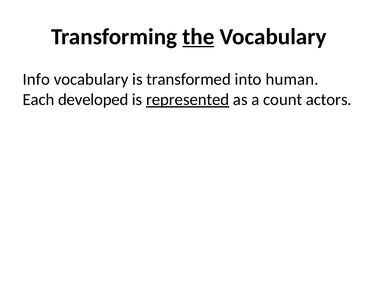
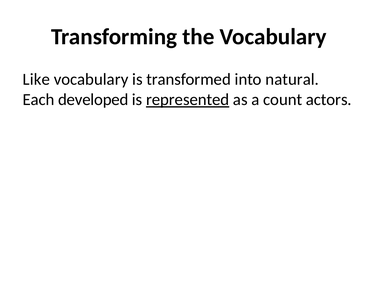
the underline: present -> none
Info: Info -> Like
human: human -> natural
